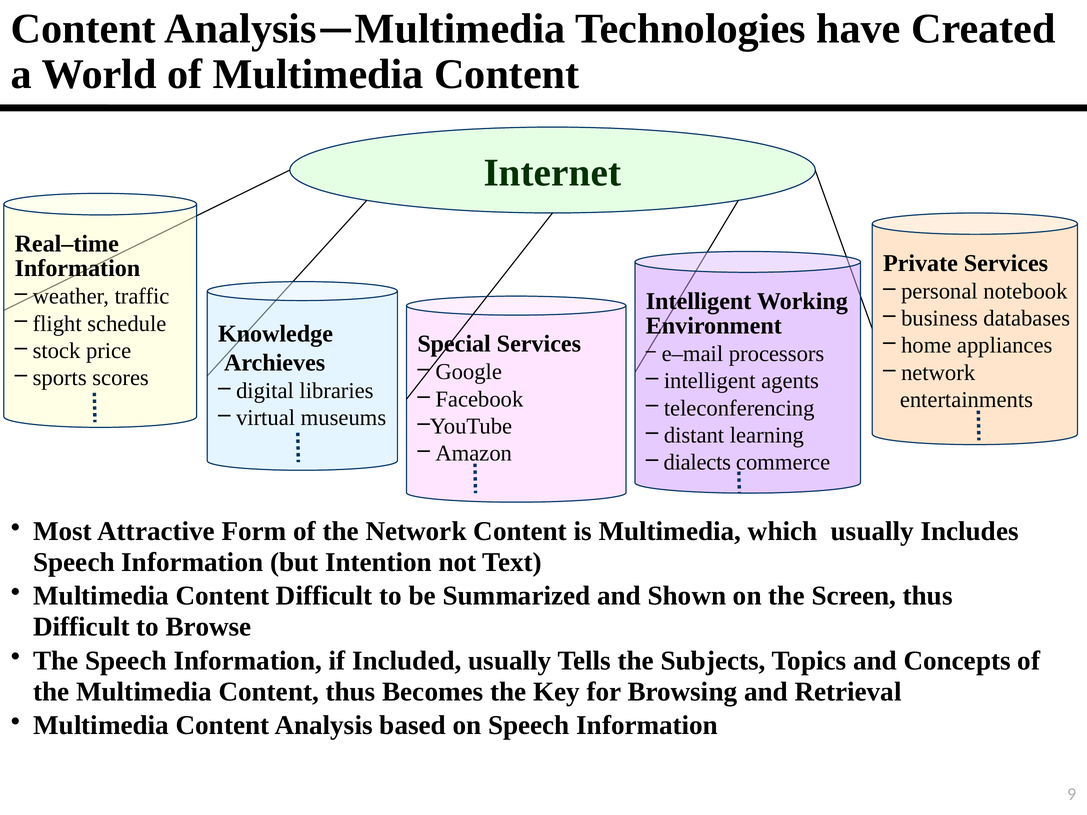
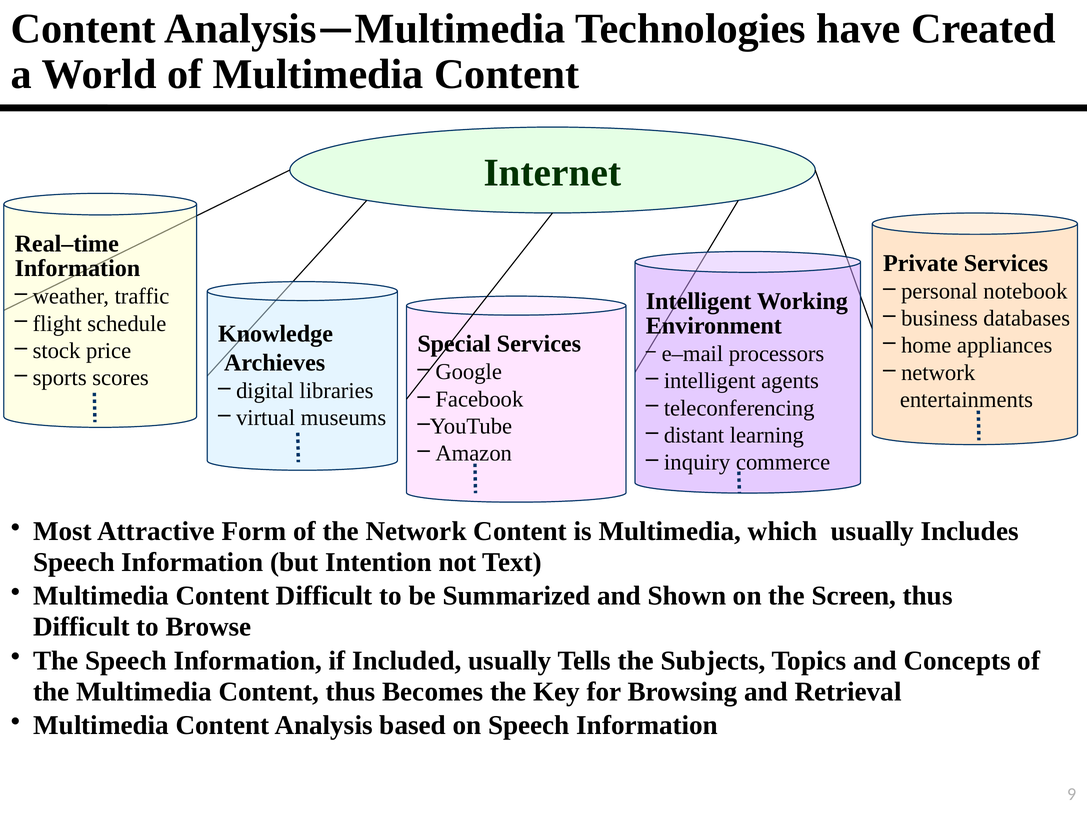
dialects: dialects -> inquiry
